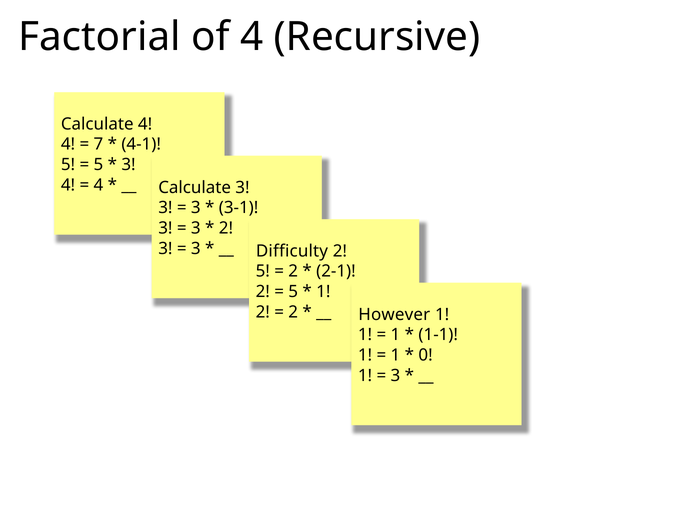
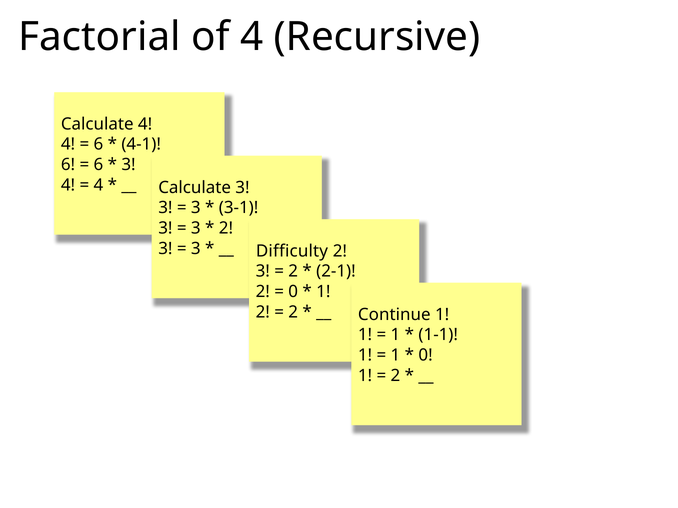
7 at (98, 144): 7 -> 6
5 at (68, 165): 5 -> 6
5 at (98, 165): 5 -> 6
5 at (263, 272): 5 -> 3
5 at (293, 292): 5 -> 0
However: However -> Continue
3 at (395, 376): 3 -> 2
